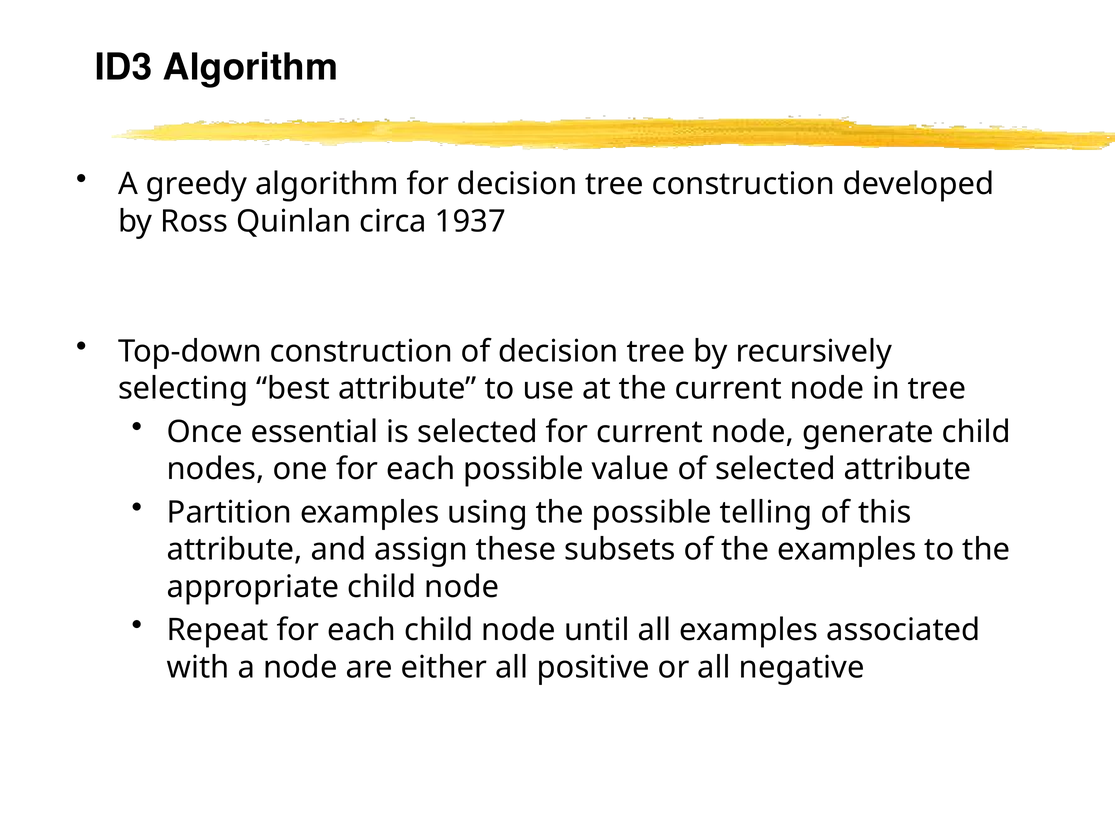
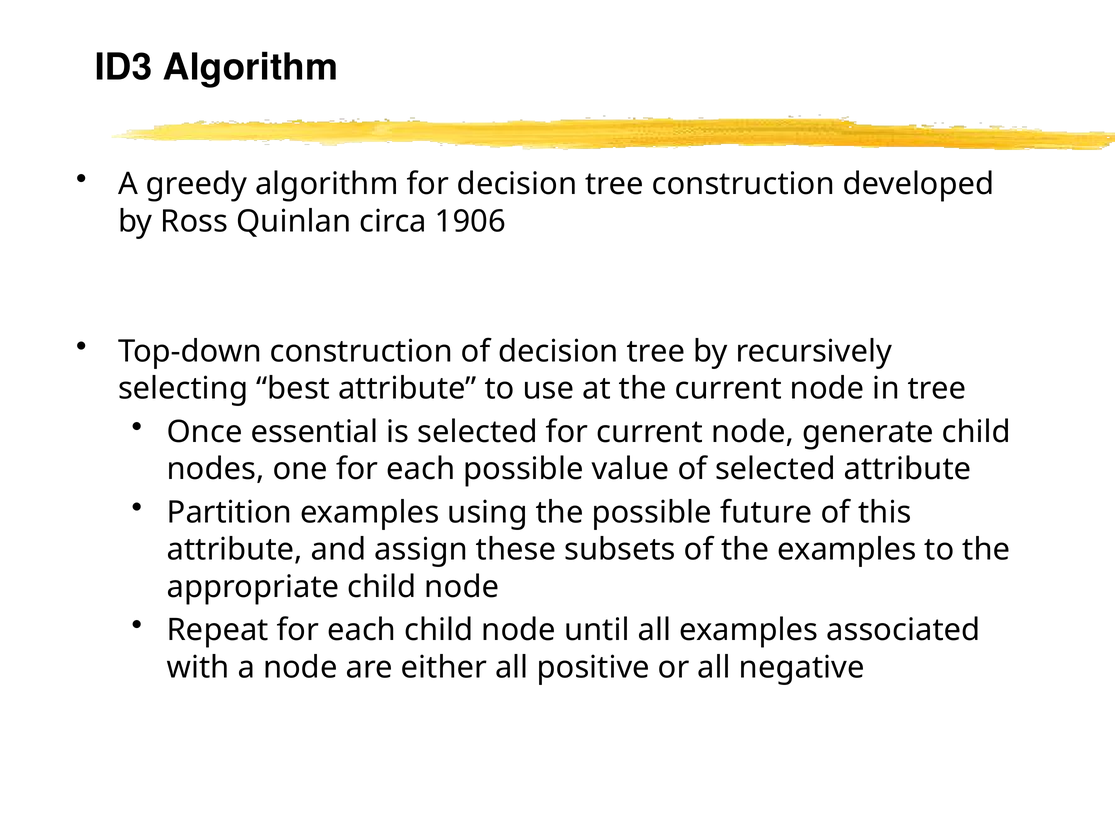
1937: 1937 -> 1906
telling: telling -> future
